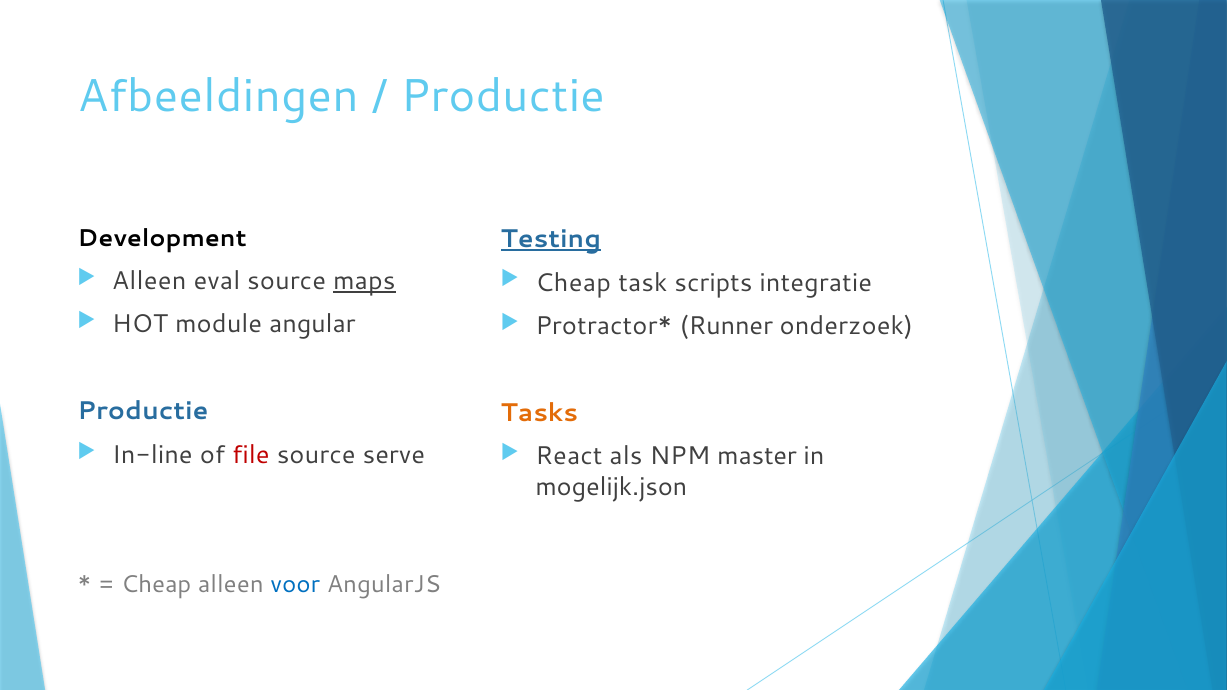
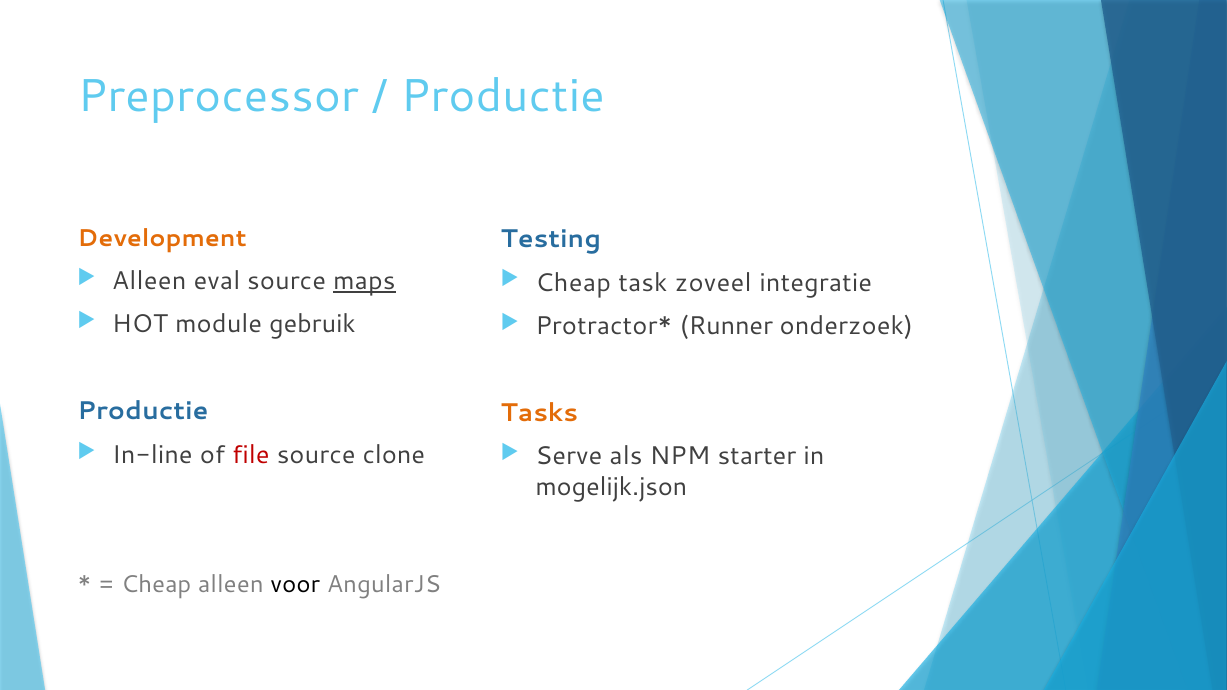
Afbeeldingen: Afbeeldingen -> Preprocessor
Development colour: black -> orange
Testing underline: present -> none
scripts: scripts -> zoveel
angular: angular -> gebruik
serve: serve -> clone
React: React -> Serve
master: master -> starter
voor colour: blue -> black
